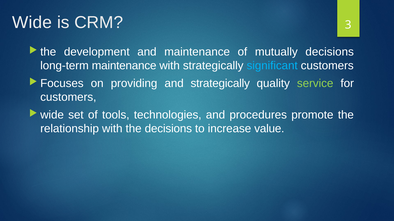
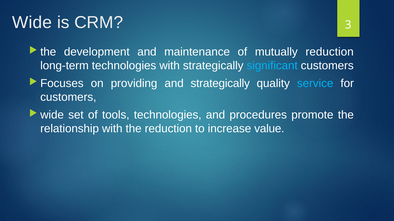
mutually decisions: decisions -> reduction
long-term maintenance: maintenance -> technologies
service colour: light green -> light blue
the decisions: decisions -> reduction
